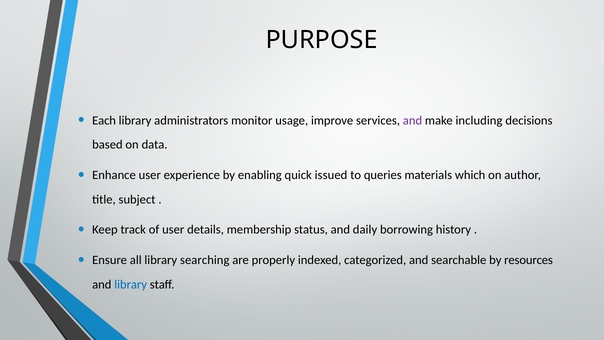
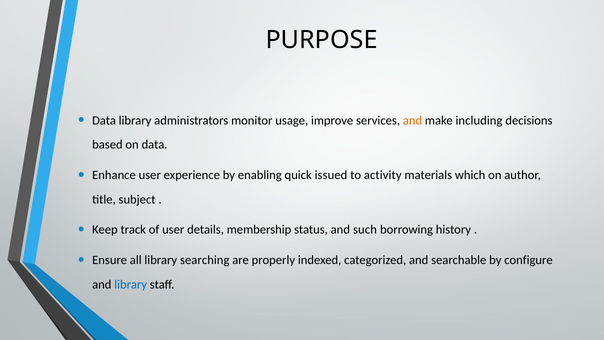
Each at (104, 120): Each -> Data
and at (413, 120) colour: purple -> orange
queries: queries -> activity
daily: daily -> such
resources: resources -> configure
